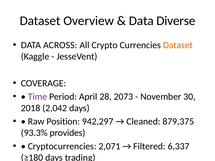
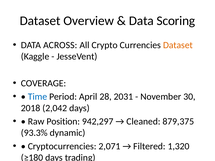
Diverse: Diverse -> Scoring
Time colour: purple -> blue
2073: 2073 -> 2031
provides: provides -> dynamic
6,337: 6,337 -> 1,320
